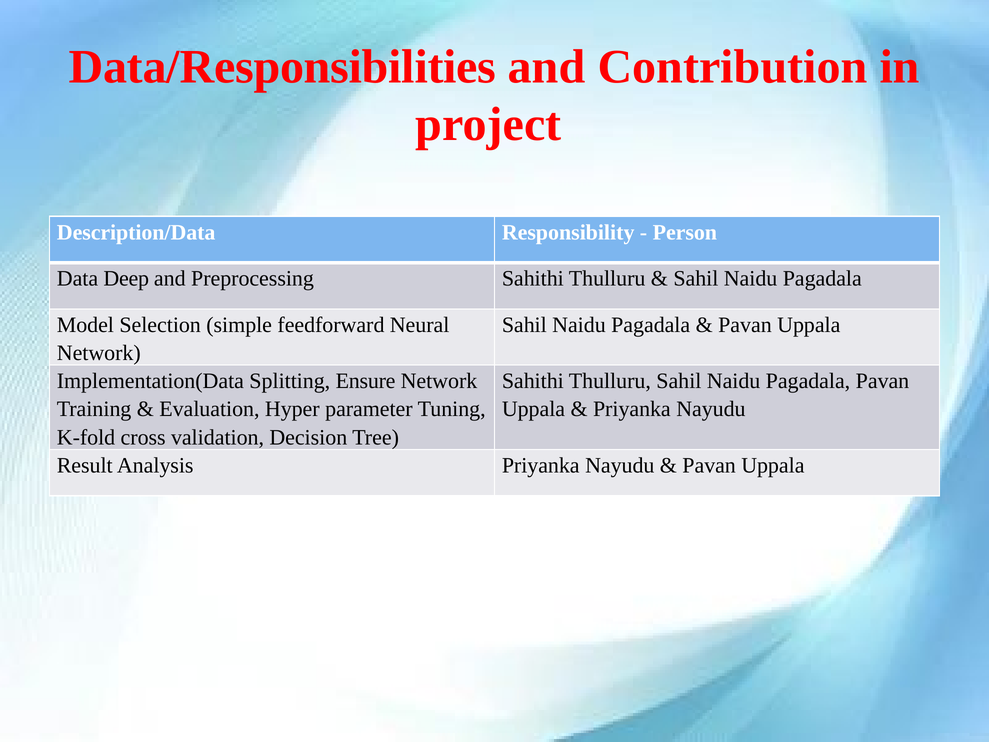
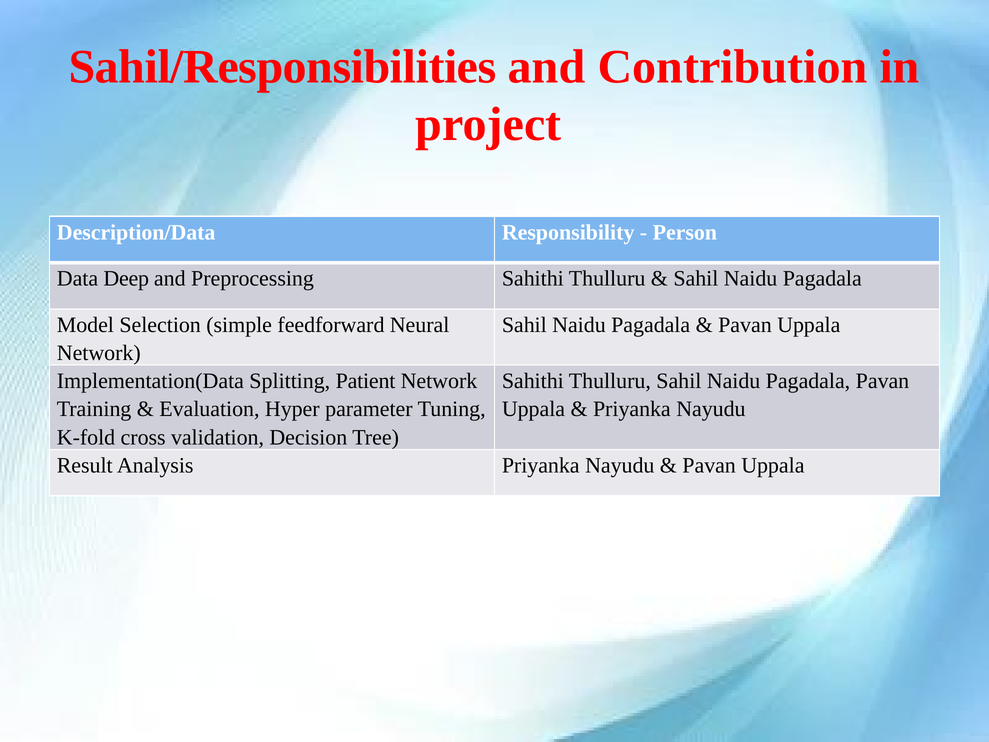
Data/Responsibilities: Data/Responsibilities -> Sahil/Responsibilities
Ensure: Ensure -> Patient
